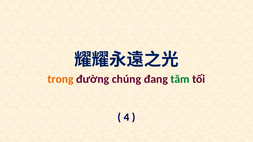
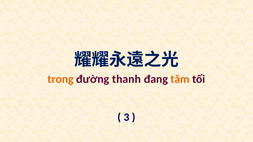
chúng: chúng -> thanh
tăm colour: green -> orange
4: 4 -> 3
